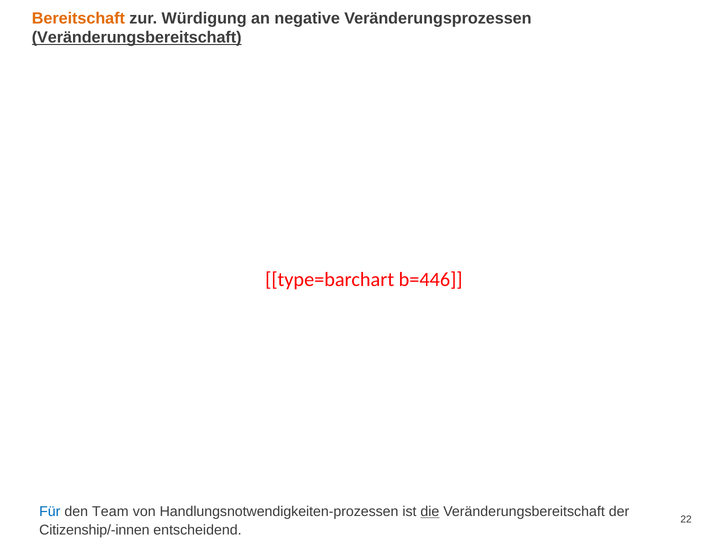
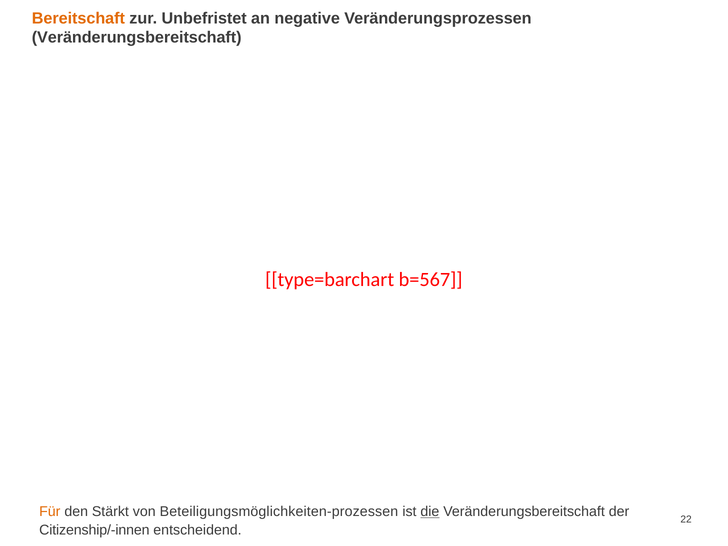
Würdigung: Würdigung -> Unbefristet
Veränderungsbereitschaft at (137, 38) underline: present -> none
b=446: b=446 -> b=567
Für colour: blue -> orange
Team: Team -> Stärkt
Handlungsnotwendigkeiten-prozessen: Handlungsnotwendigkeiten-prozessen -> Beteiligungsmöglichkeiten-prozessen
